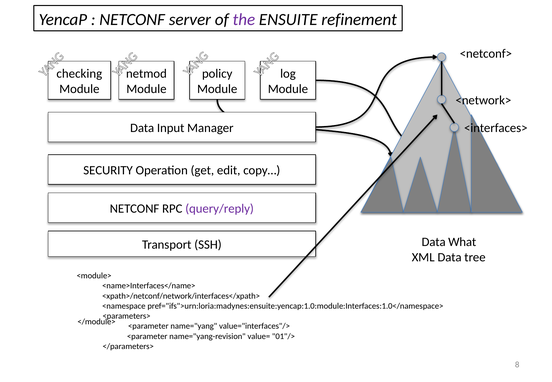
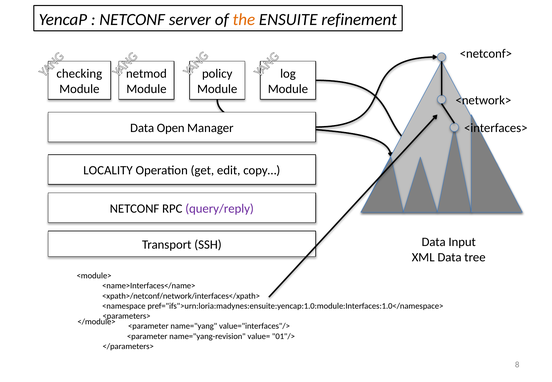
the colour: purple -> orange
Input: Input -> Open
SECURITY: SECURITY -> LOCALITY
What: What -> Input
